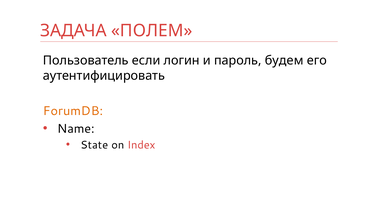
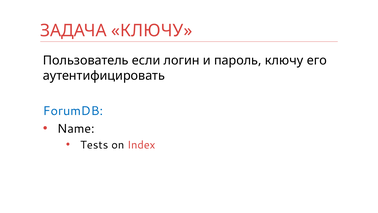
ЗАДАЧА ПОЛЕМ: ПОЛЕМ -> КЛЮЧУ
пароль будем: будем -> ключу
ForumDB colour: orange -> blue
State: State -> Tests
